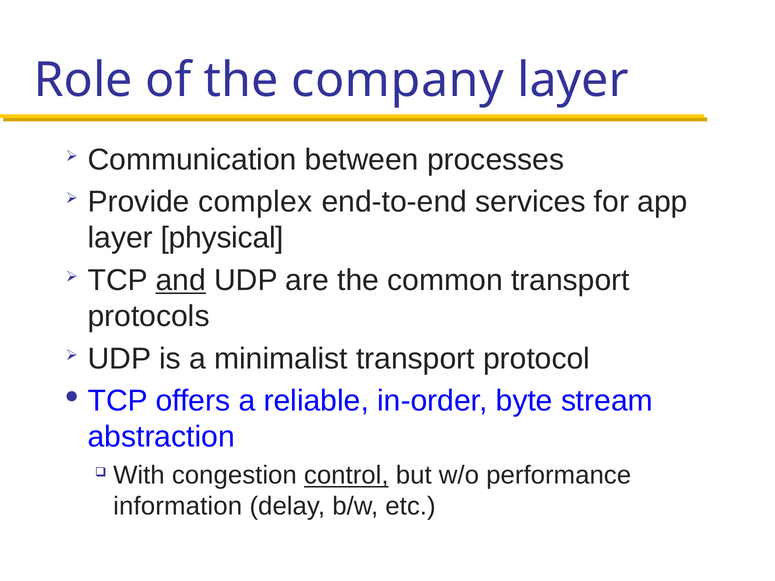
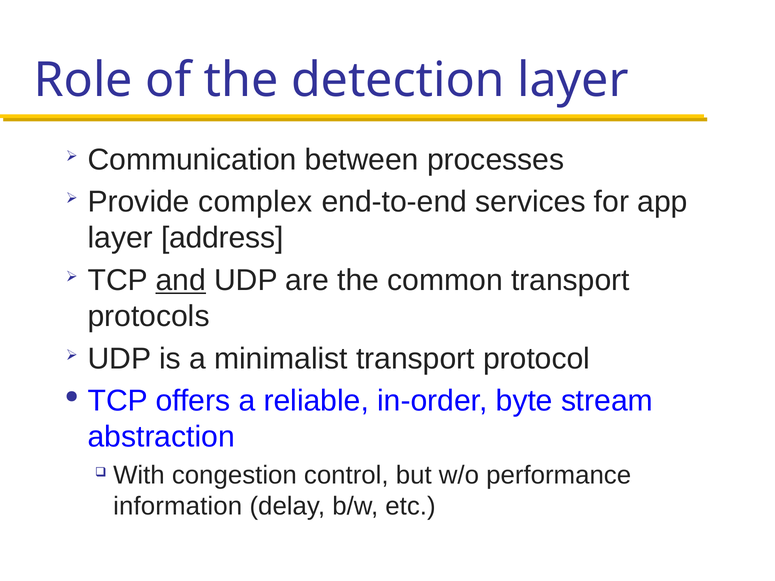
company: company -> detection
physical: physical -> address
control underline: present -> none
